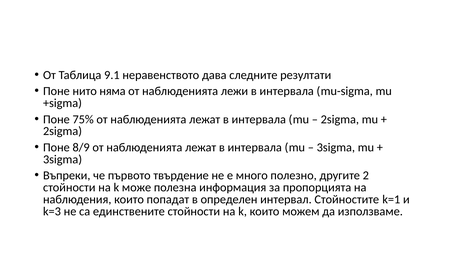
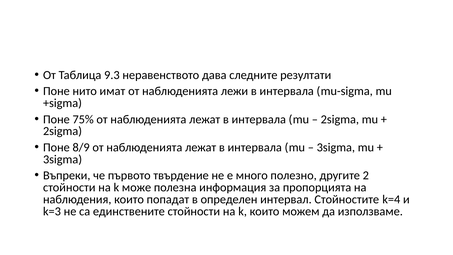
9.1: 9.1 -> 9.3
няма: няма -> имат
k=1: k=1 -> k=4
